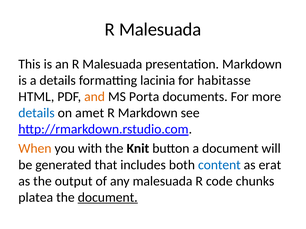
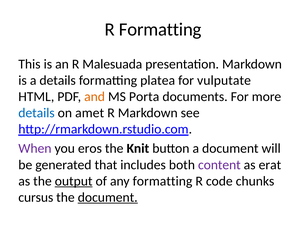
Malesuada at (160, 30): Malesuada -> Formatting
lacinia: lacinia -> platea
habitasse: habitasse -> vulputate
When colour: orange -> purple
with: with -> eros
content colour: blue -> purple
output underline: none -> present
any malesuada: malesuada -> formatting
platea: platea -> cursus
